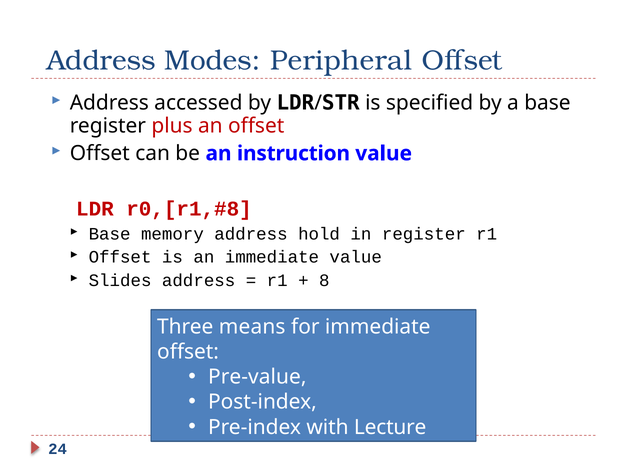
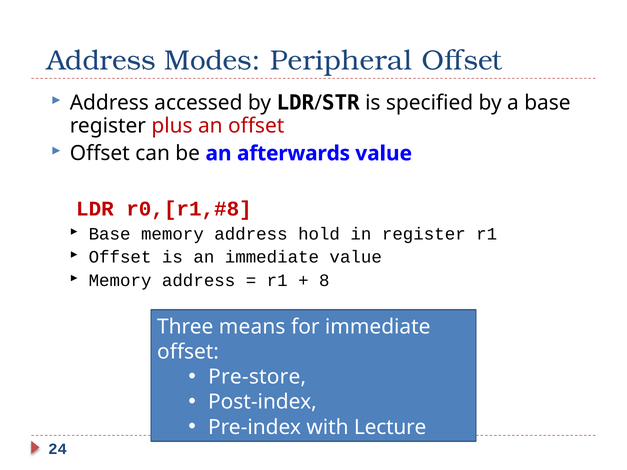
instruction: instruction -> afterwards
Slides at (120, 281): Slides -> Memory
Pre-value: Pre-value -> Pre-store
